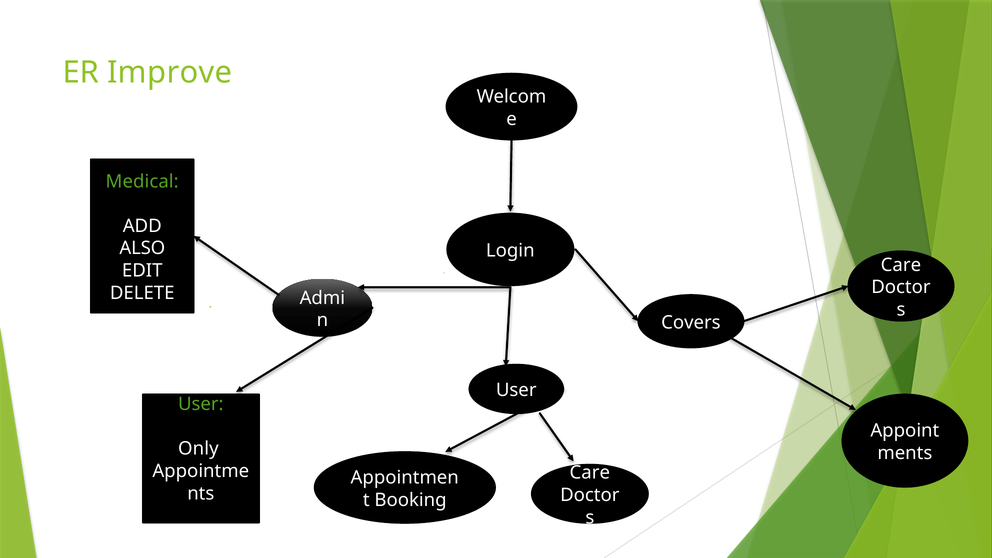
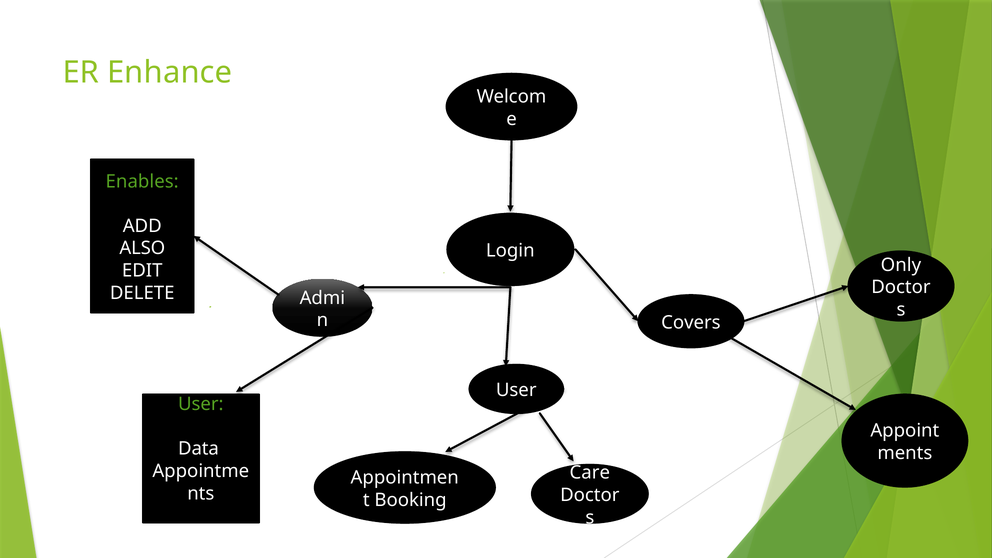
Improve: Improve -> Enhance
Medical: Medical -> Enables
Care at (901, 265): Care -> Only
Only: Only -> Data
